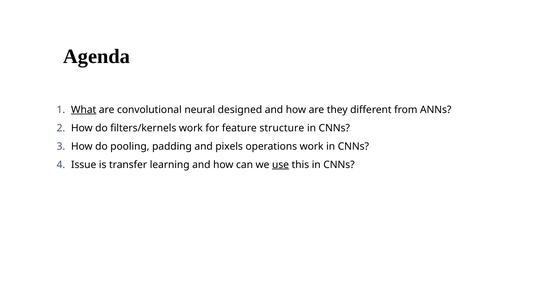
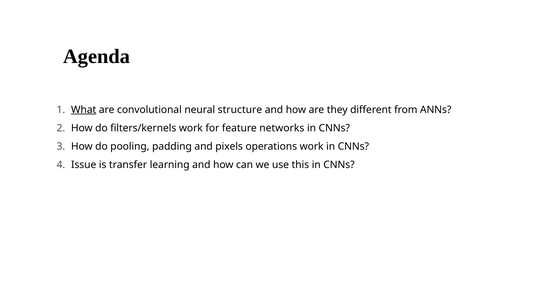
designed: designed -> structure
structure: structure -> networks
use underline: present -> none
